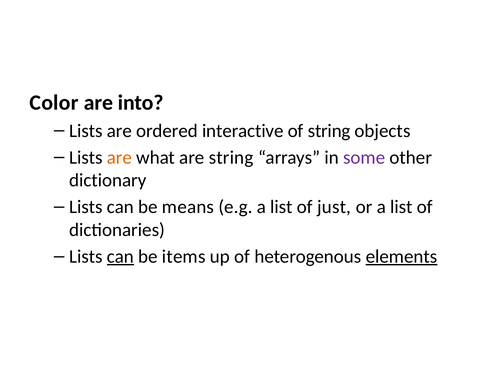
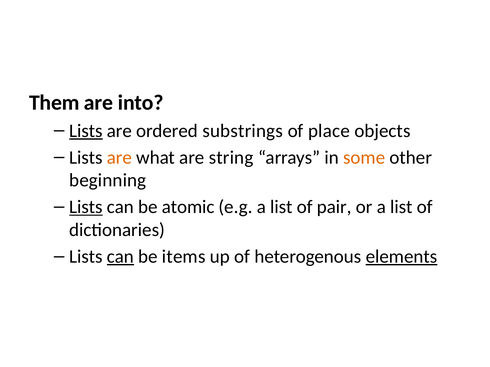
Color: Color -> Them
Lists at (86, 131) underline: none -> present
interactive: interactive -> substrings
of string: string -> place
some colour: purple -> orange
dictionary: dictionary -> beginning
Lists at (86, 207) underline: none -> present
means: means -> atomic
just: just -> pair
